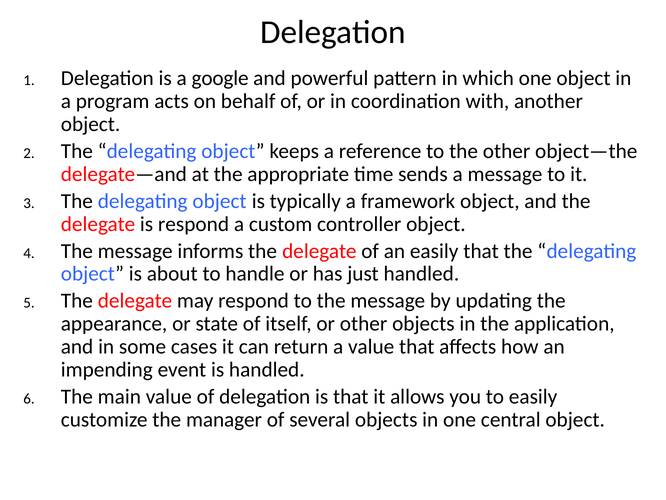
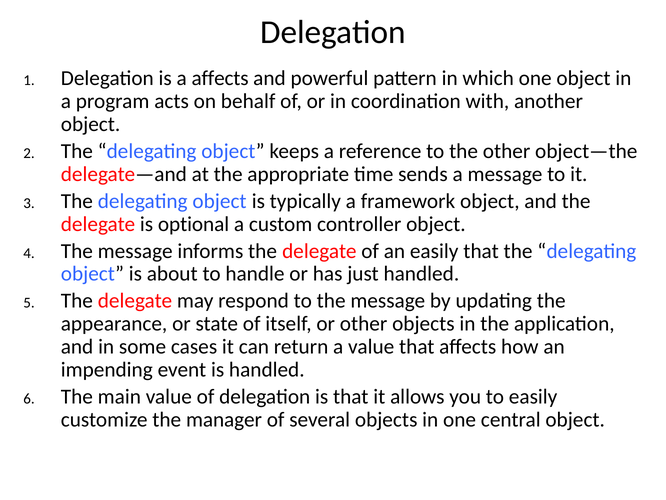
a google: google -> affects
is respond: respond -> optional
